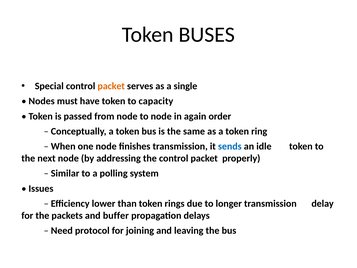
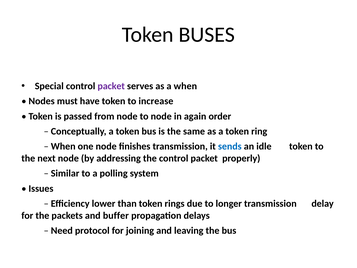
packet at (111, 86) colour: orange -> purple
a single: single -> when
capacity: capacity -> increase
